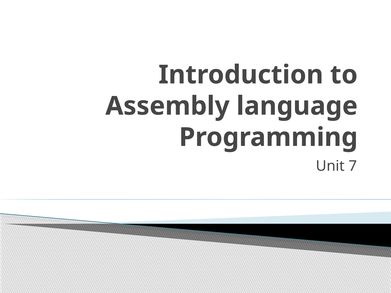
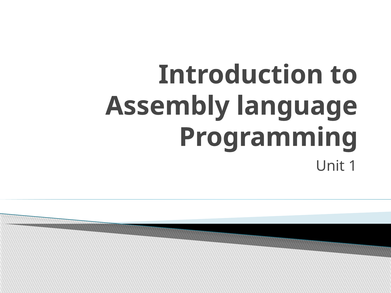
7: 7 -> 1
